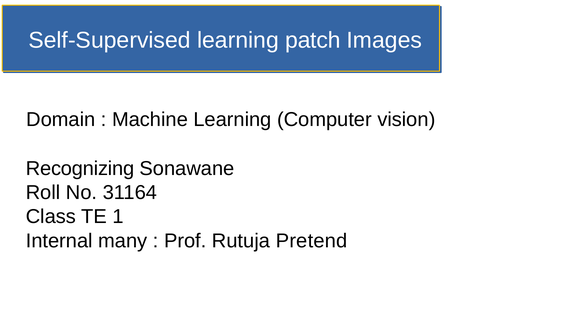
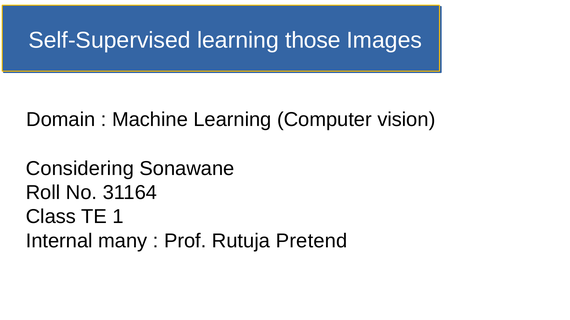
patch: patch -> those
Recognizing: Recognizing -> Considering
